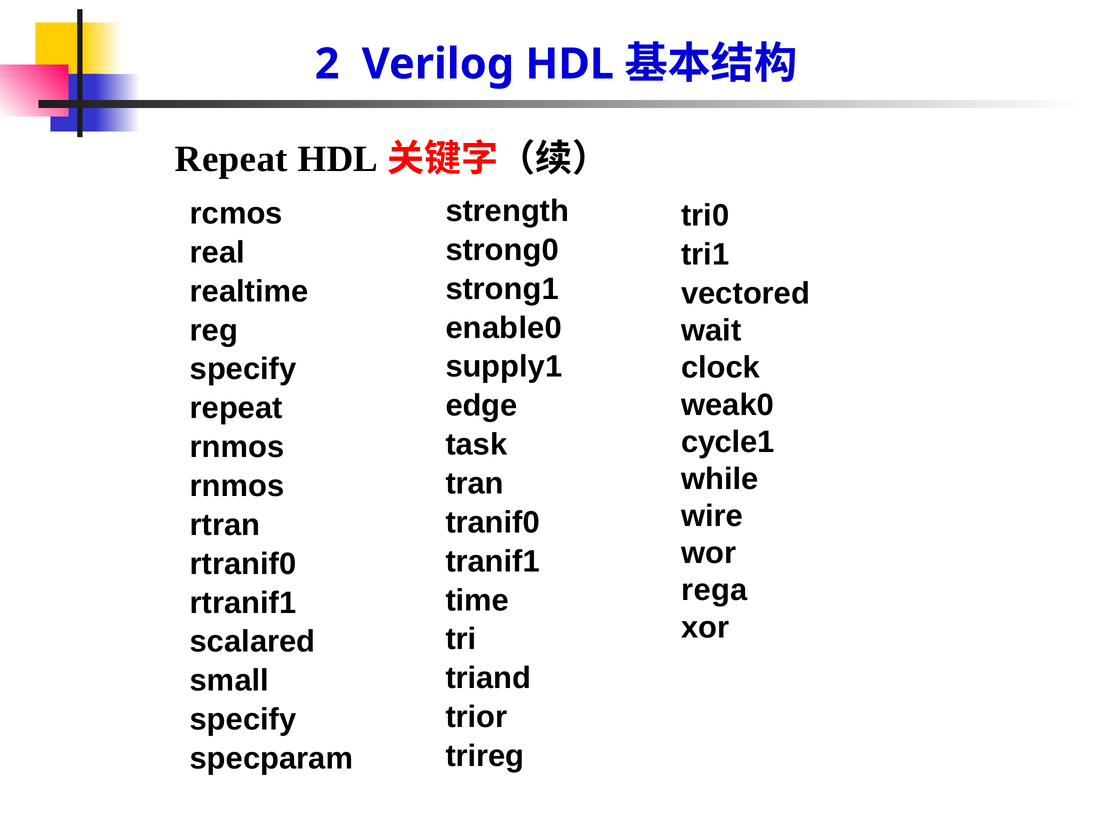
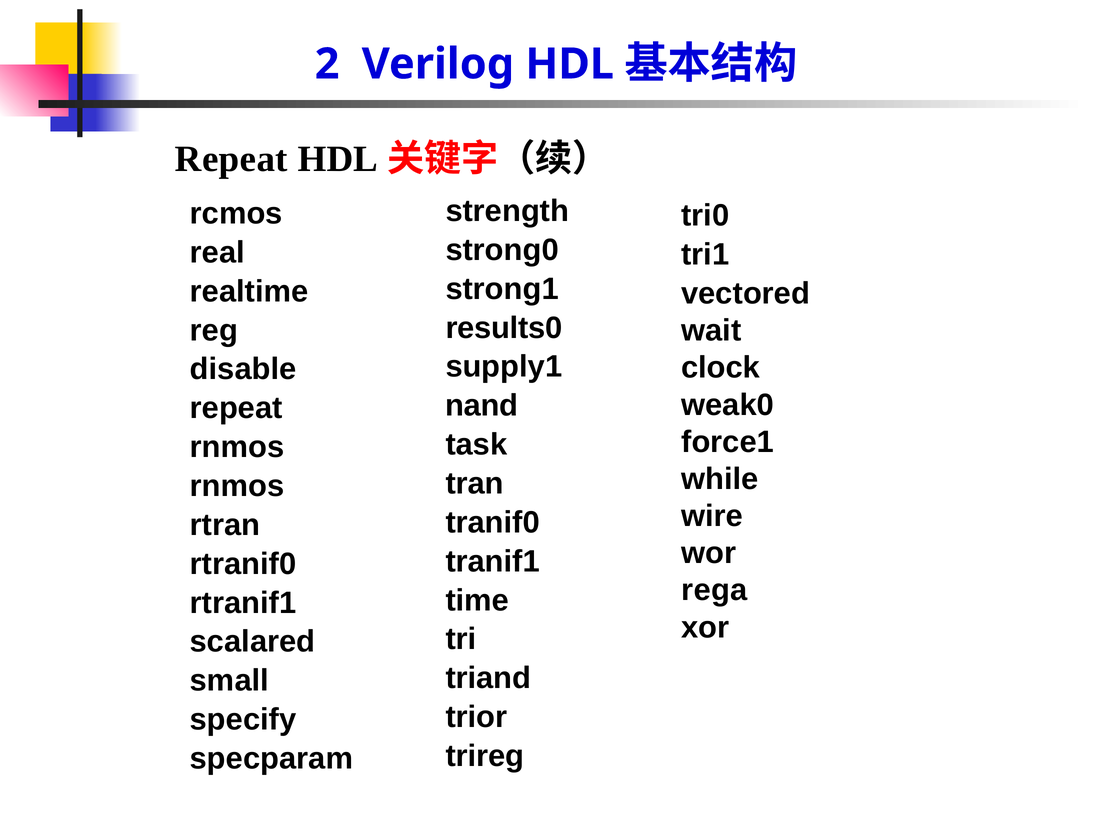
enable0: enable0 -> results0
specify at (243, 369): specify -> disable
edge: edge -> nand
cycle1: cycle1 -> force1
